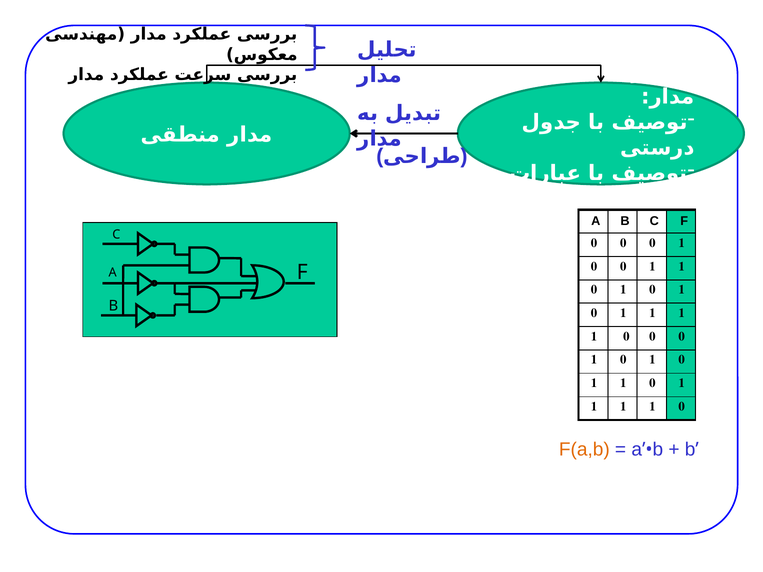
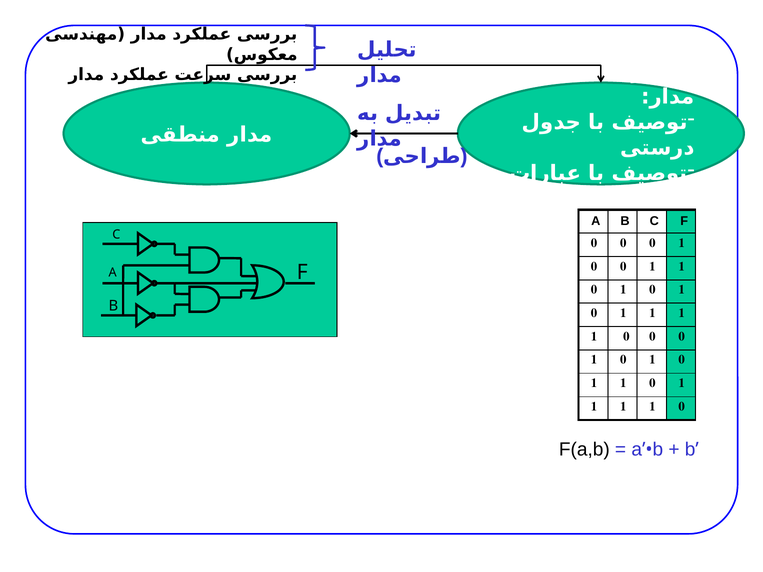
F(a,b colour: orange -> black
